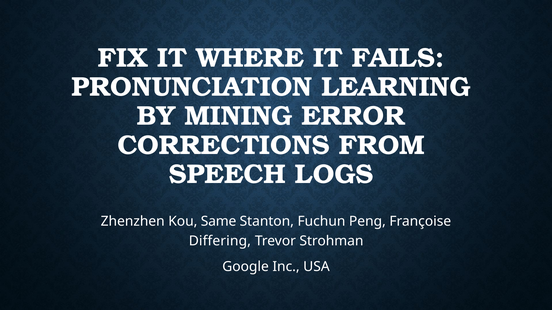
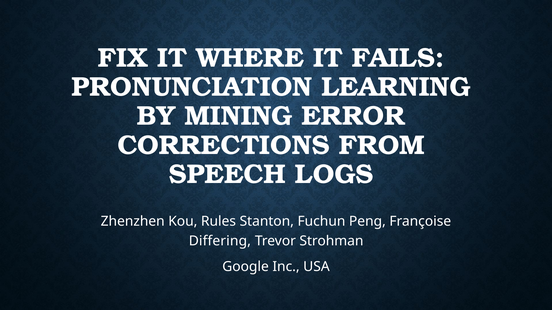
Same: Same -> Rules
